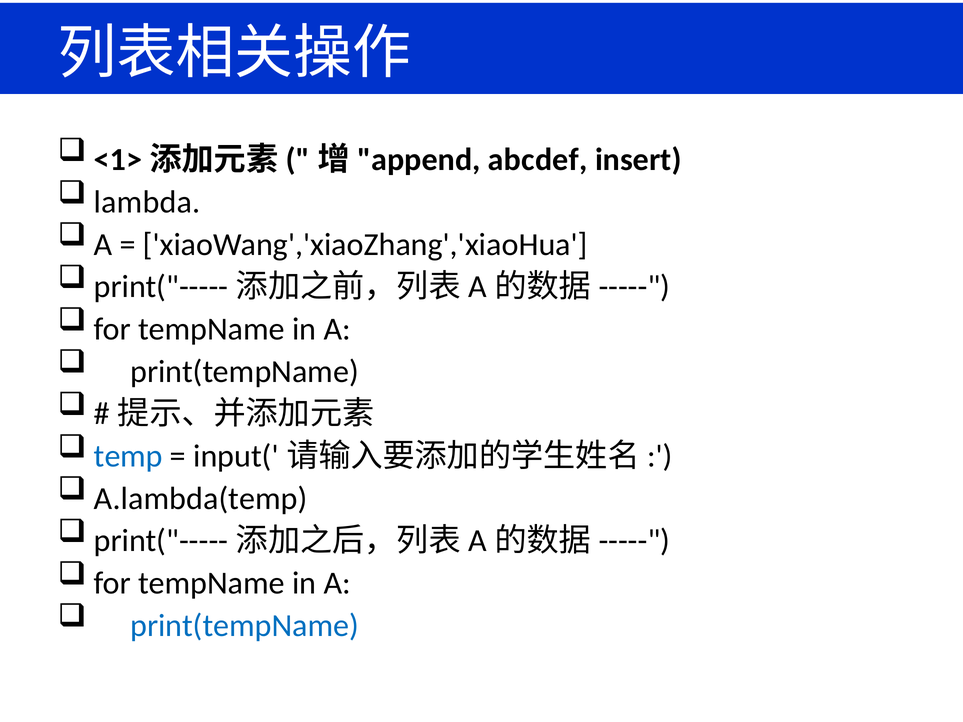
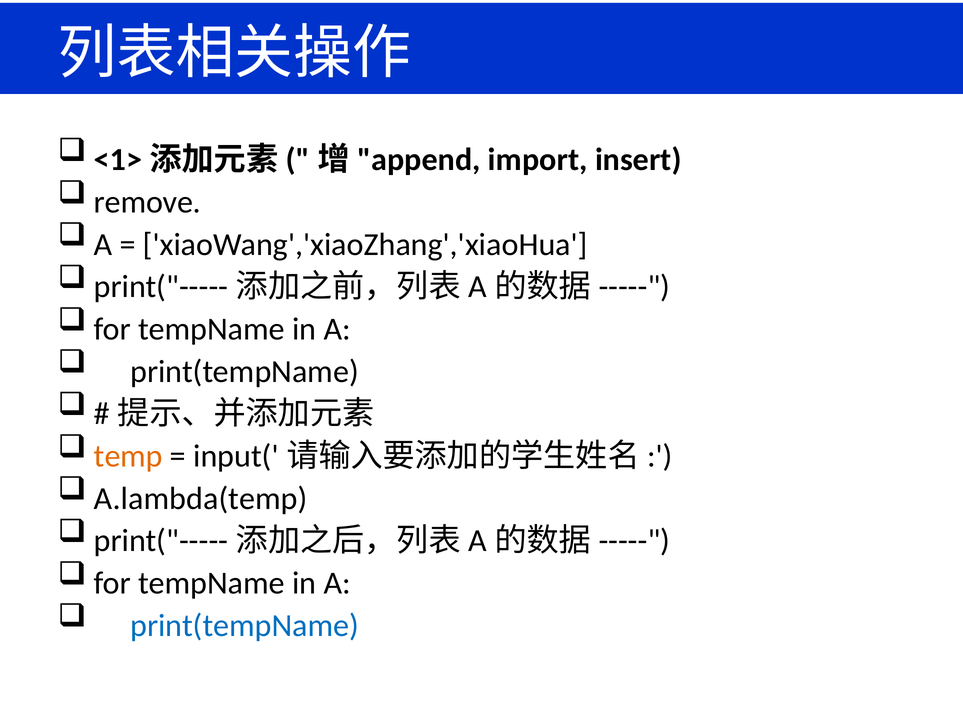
abcdef: abcdef -> import
lambda: lambda -> remove
temp colour: blue -> orange
